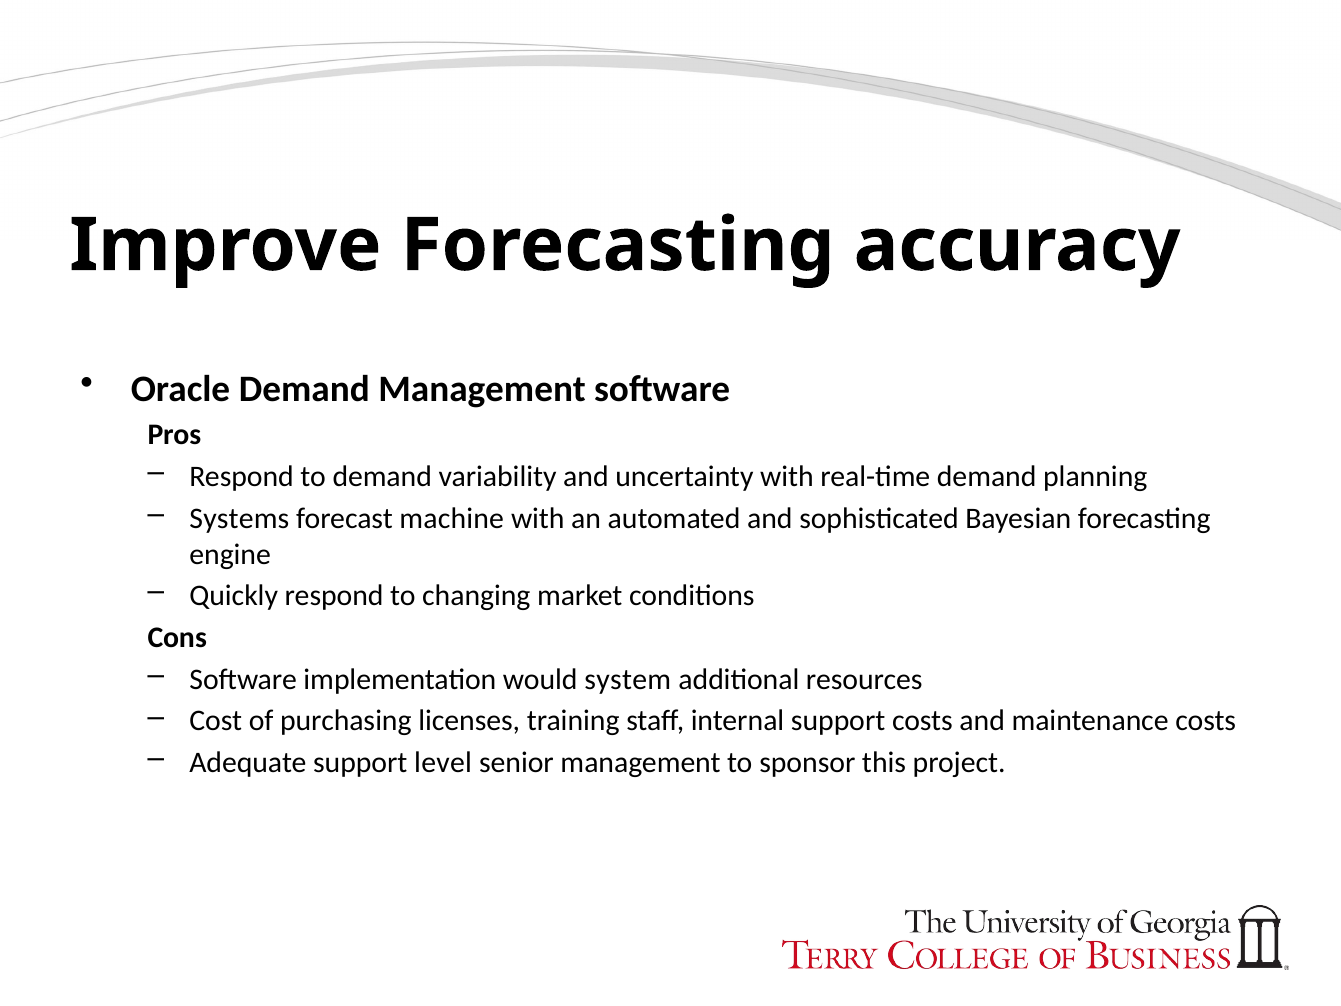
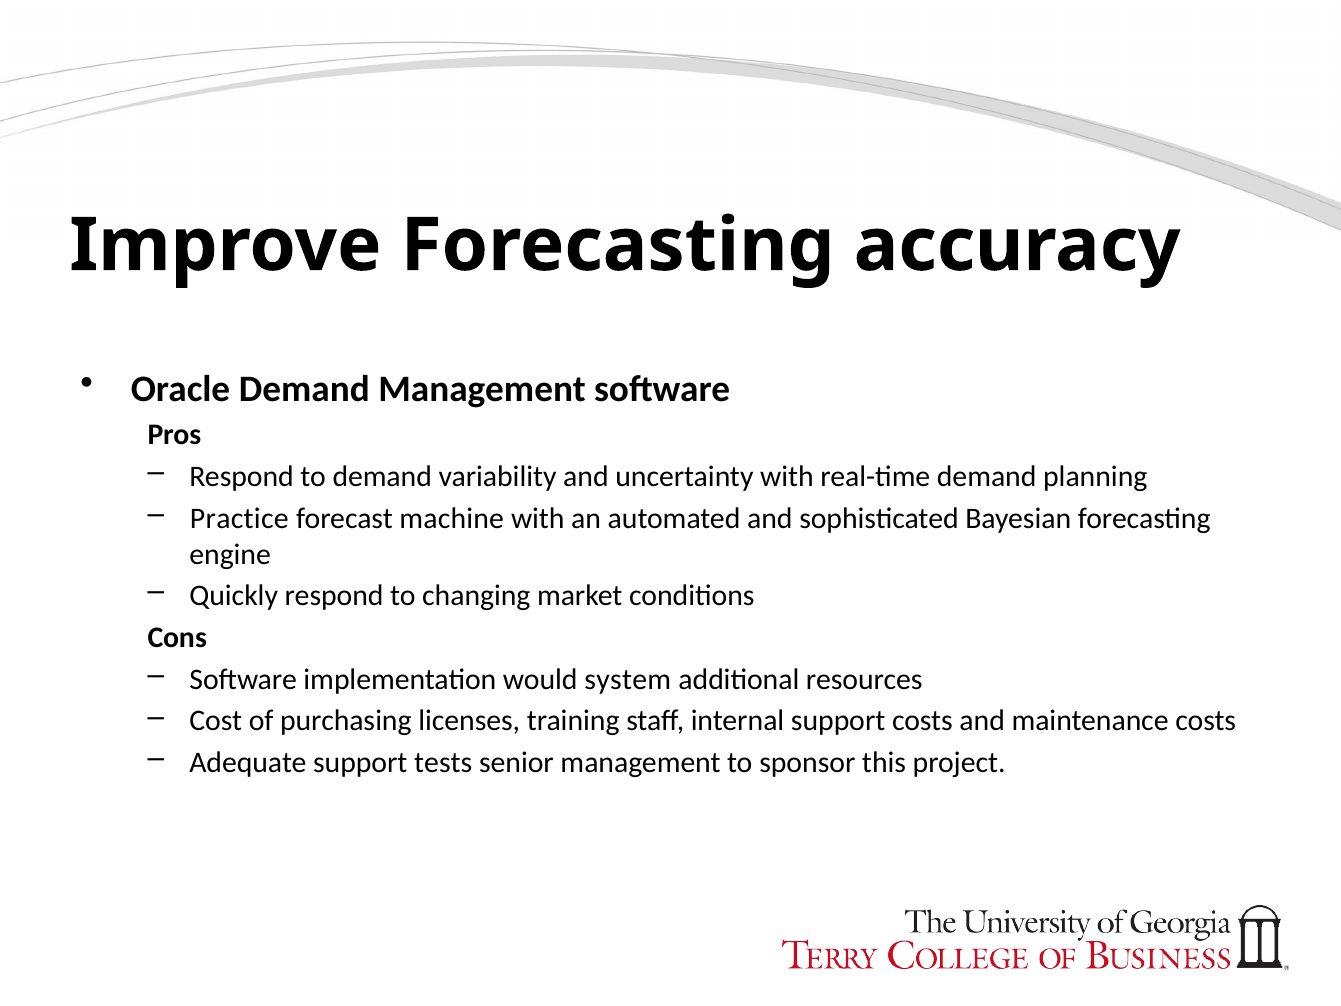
Systems: Systems -> Practice
level: level -> tests
